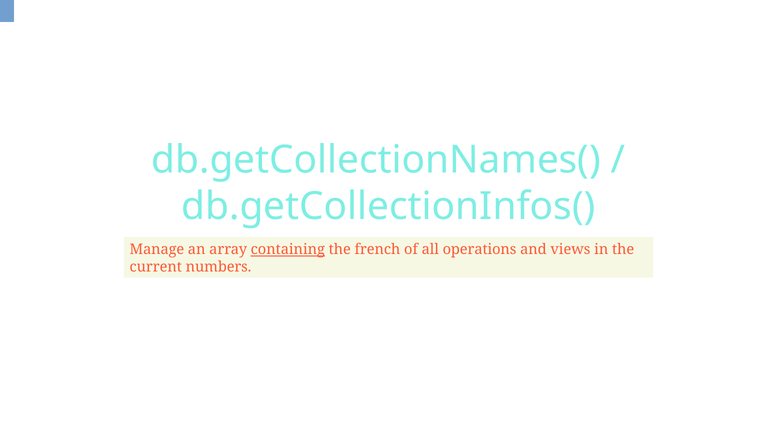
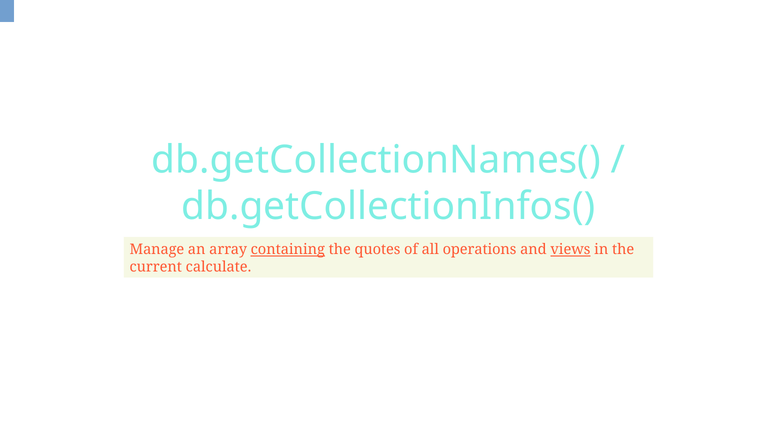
french: french -> quotes
views underline: none -> present
numbers: numbers -> calculate
